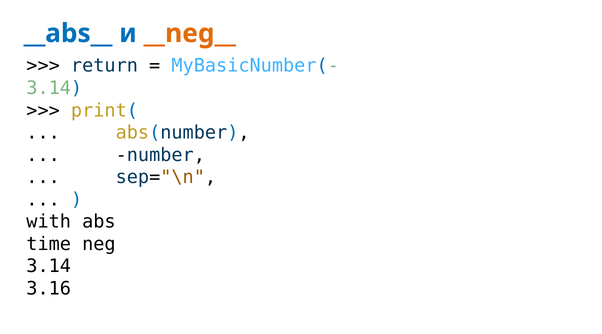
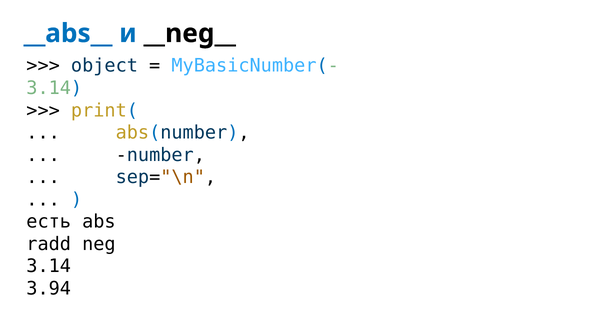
__neg__ colour: orange -> black
return: return -> object
with: with -> есть
time: time -> radd
3.16: 3.16 -> 3.94
